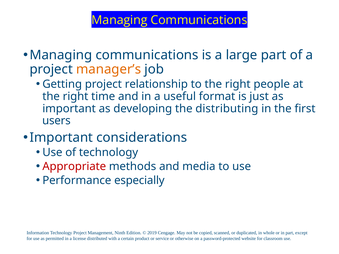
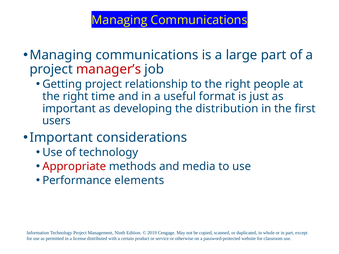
manager’s colour: orange -> red
distributing: distributing -> distribution
especially: especially -> elements
